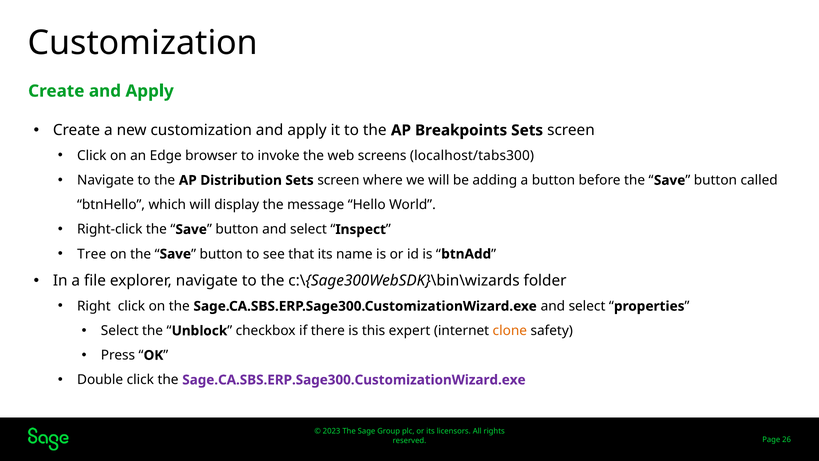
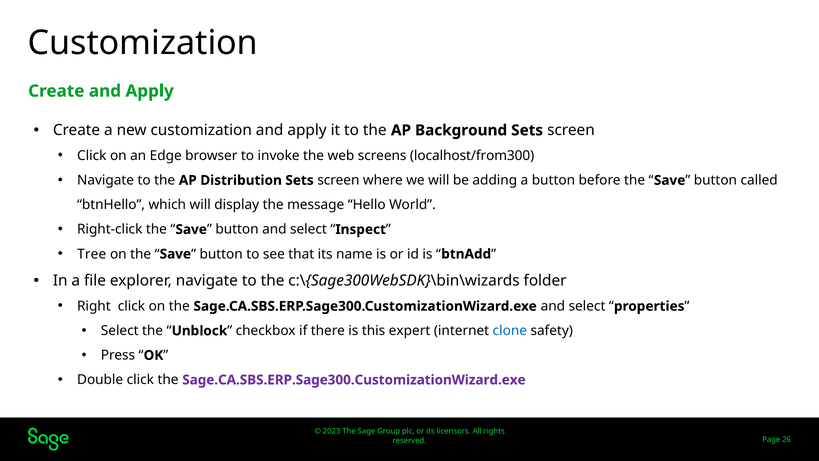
Breakpoints: Breakpoints -> Background
localhost/tabs300: localhost/tabs300 -> localhost/from300
clone colour: orange -> blue
